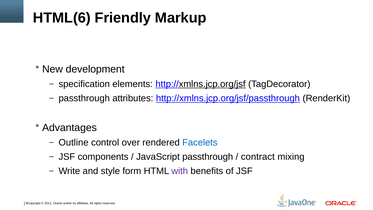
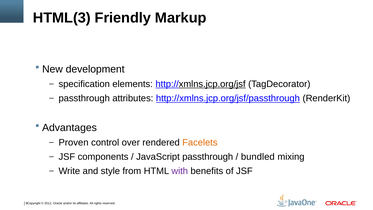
HTML(6: HTML(6 -> HTML(3
Outline: Outline -> Proven
Facelets colour: blue -> orange
contract: contract -> bundled
form: form -> from
